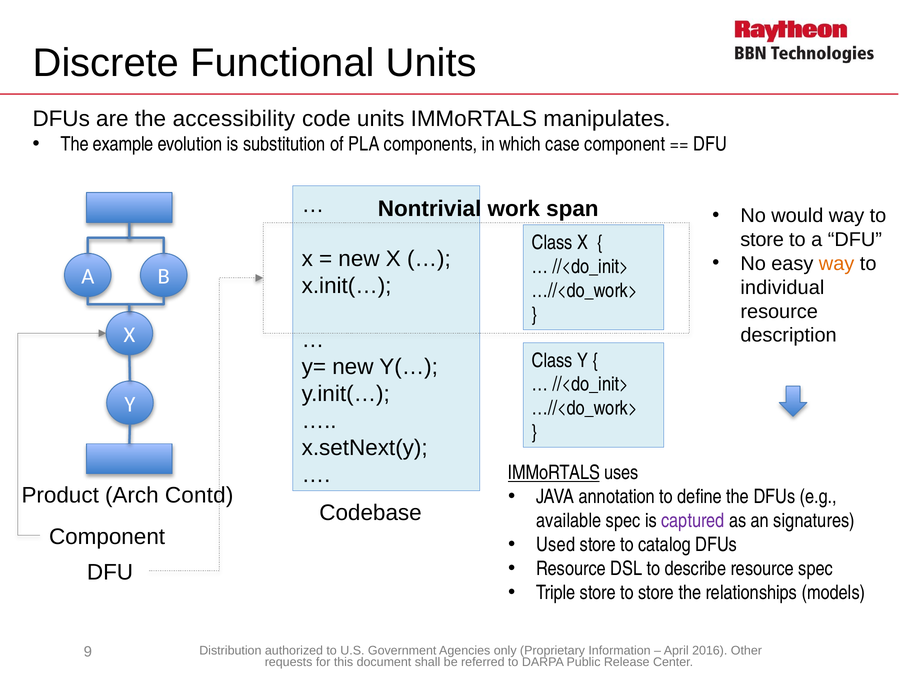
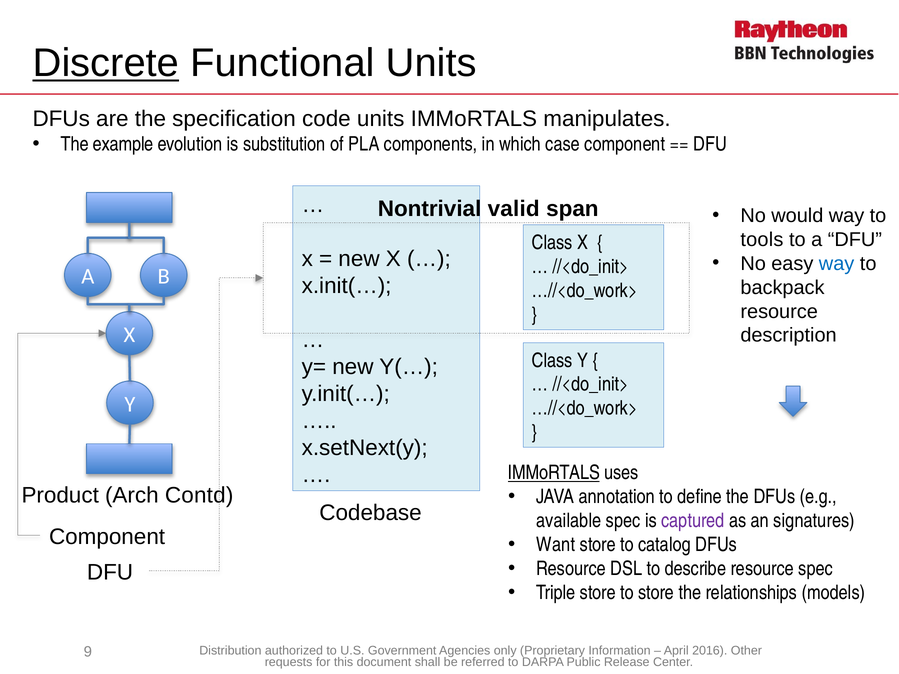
Discrete underline: none -> present
accessibility: accessibility -> specification
work: work -> valid
store at (762, 240): store -> tools
way at (837, 264) colour: orange -> blue
individual: individual -> backpack
Used: Used -> Want
